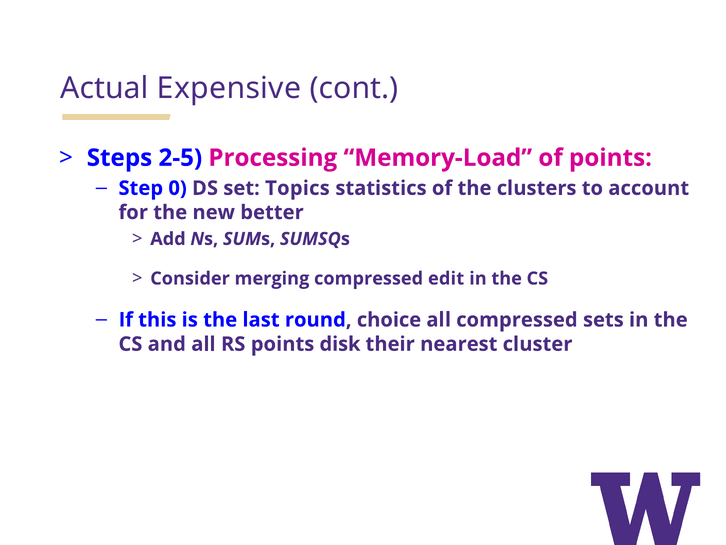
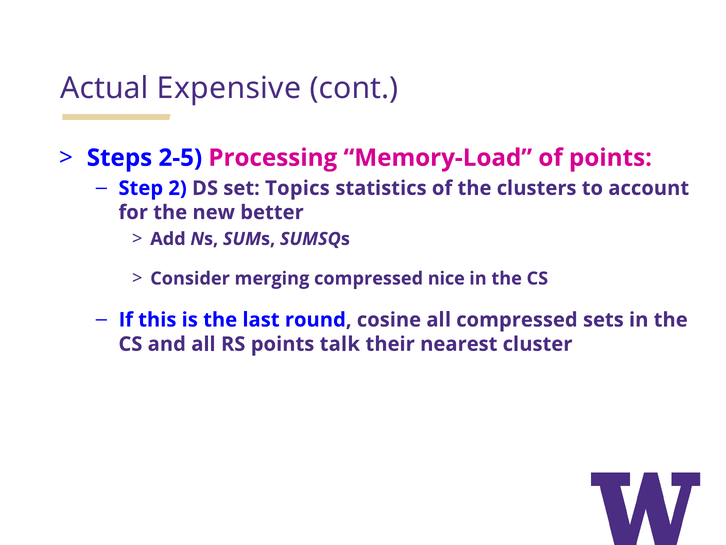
0: 0 -> 2
edit: edit -> nice
choice: choice -> cosine
disk: disk -> talk
